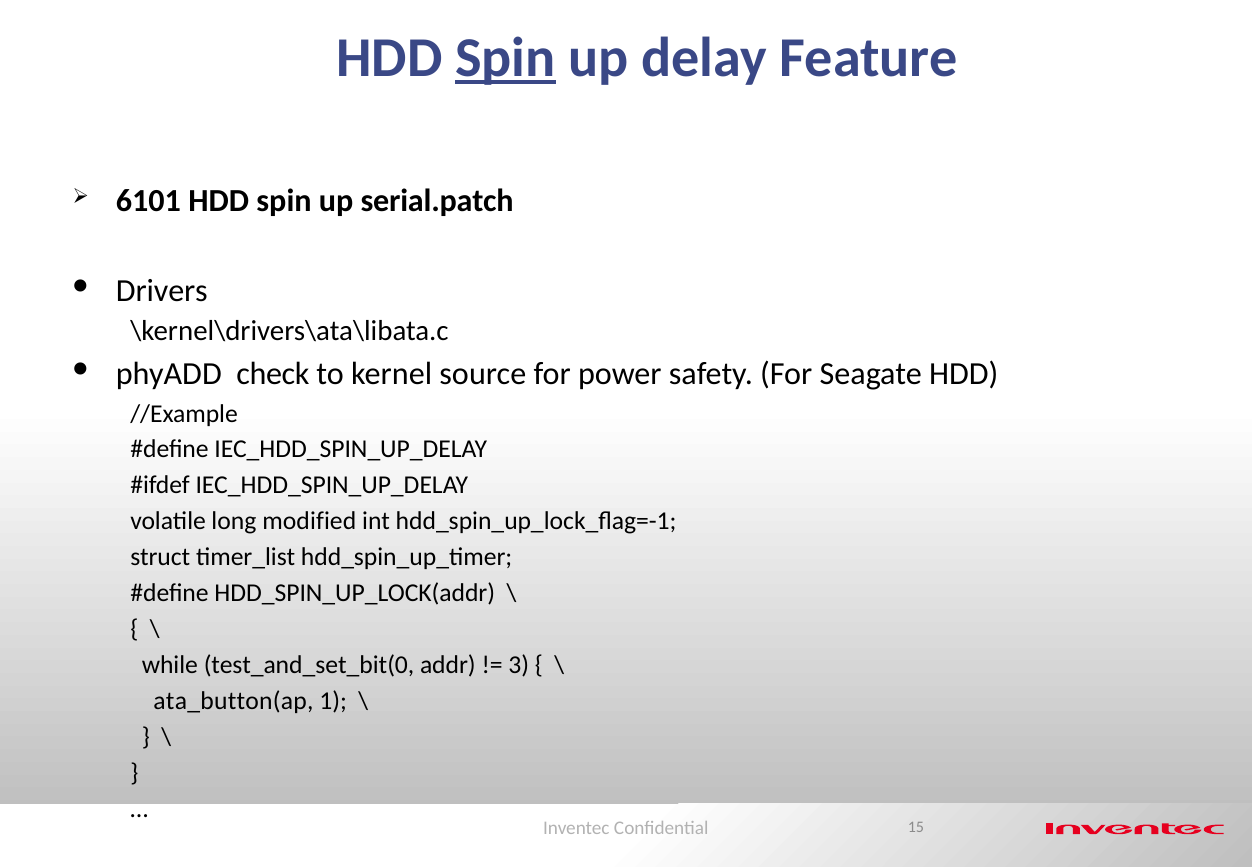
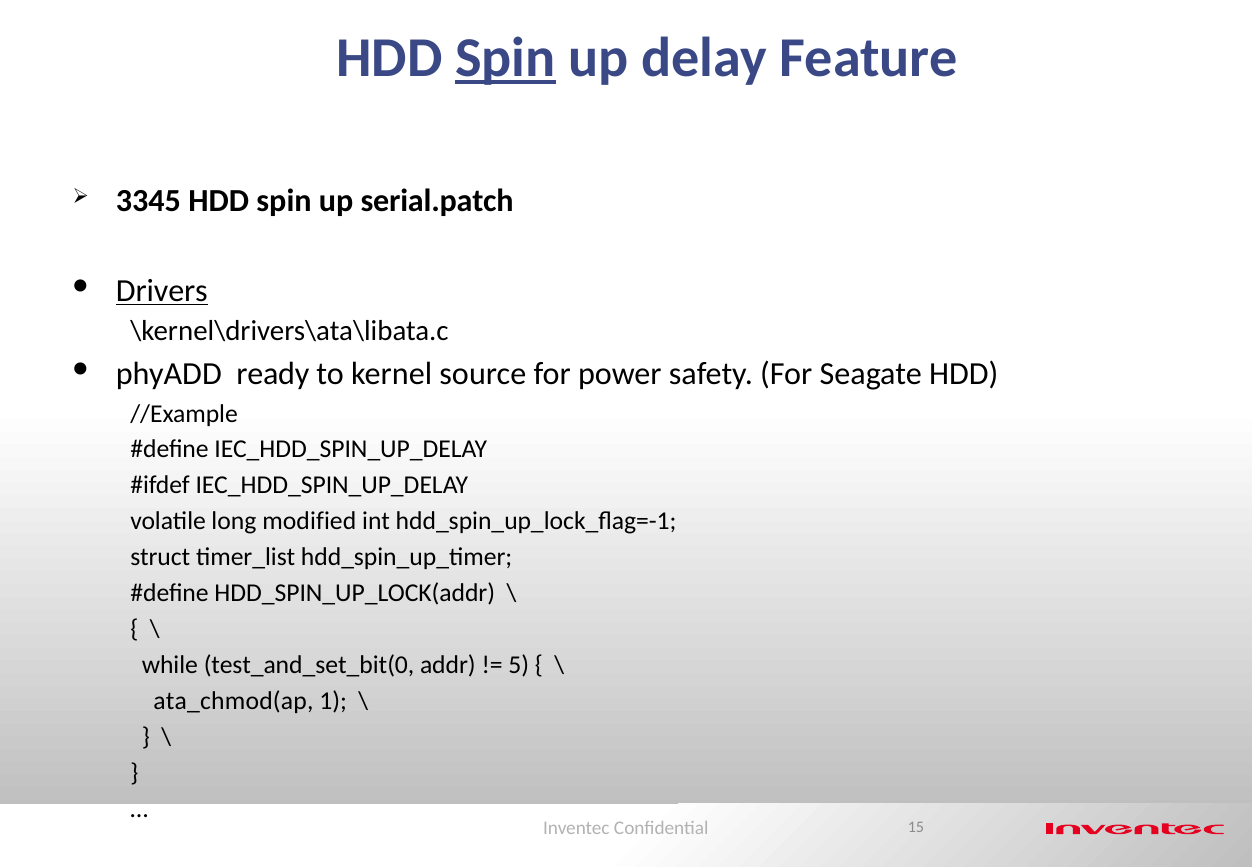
6101: 6101 -> 3345
Drivers underline: none -> present
check: check -> ready
3: 3 -> 5
ata_button(ap: ata_button(ap -> ata_chmod(ap
